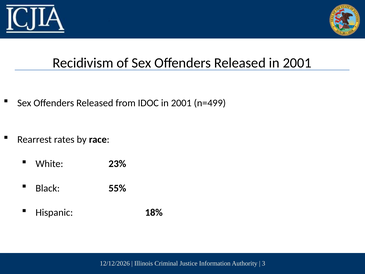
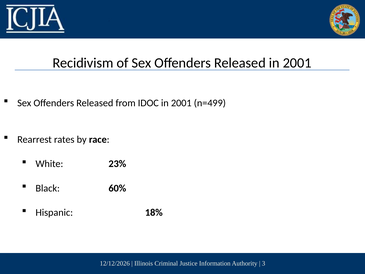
55%: 55% -> 60%
